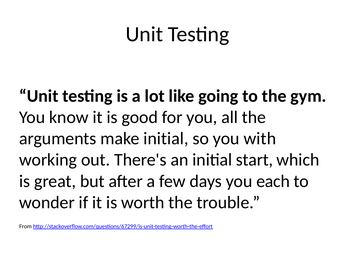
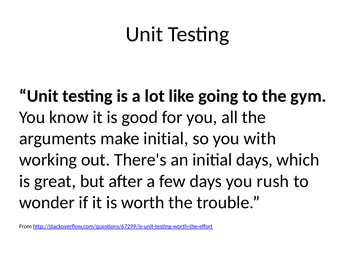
initial start: start -> days
each: each -> rush
